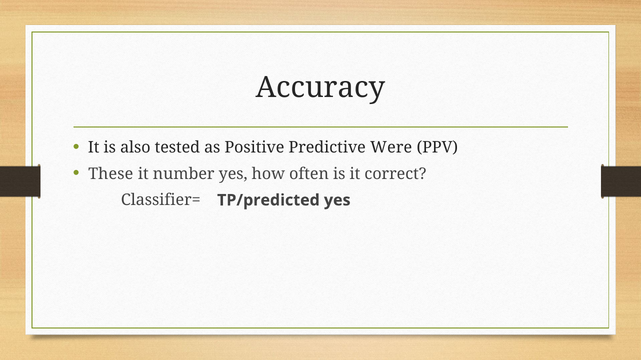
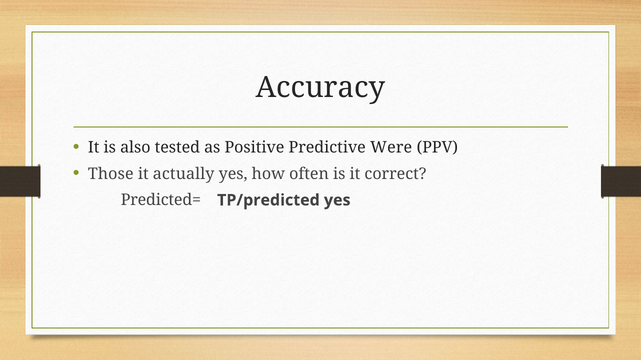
These: These -> Those
number: number -> actually
Classifier=: Classifier= -> Predicted=
